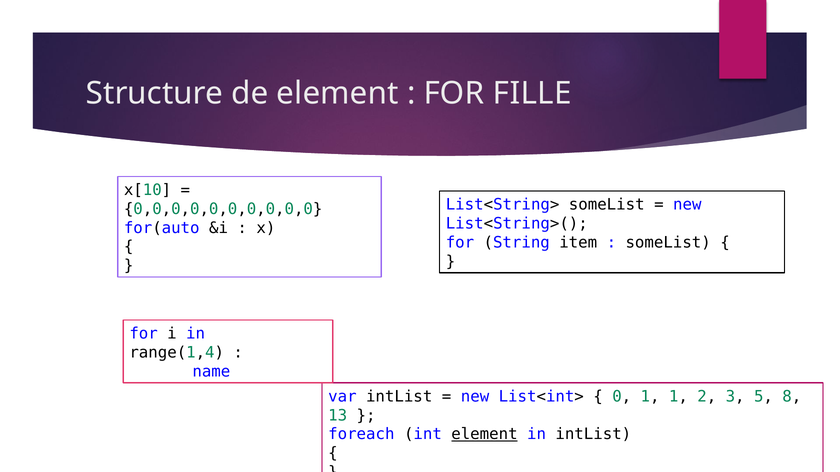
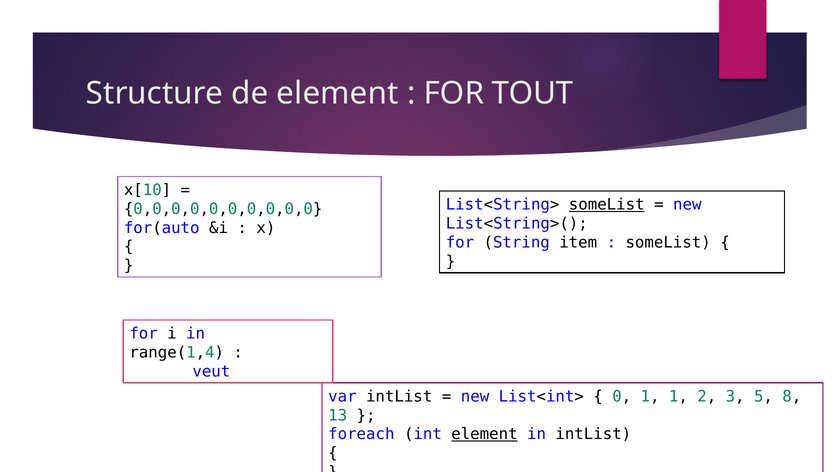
FILLE: FILLE -> TOUT
someList at (607, 205) underline: none -> present
name: name -> veut
